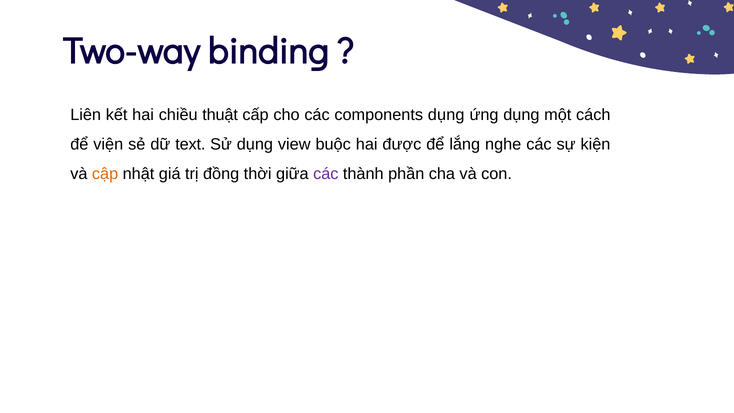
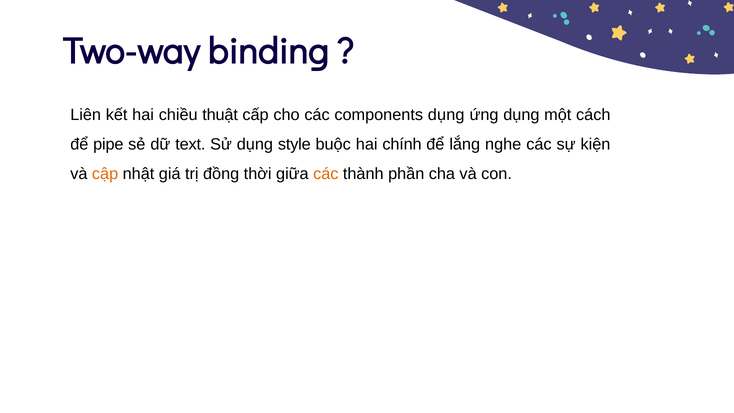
viện: viện -> pipe
view: view -> style
được: được -> chính
các at (326, 174) colour: purple -> orange
